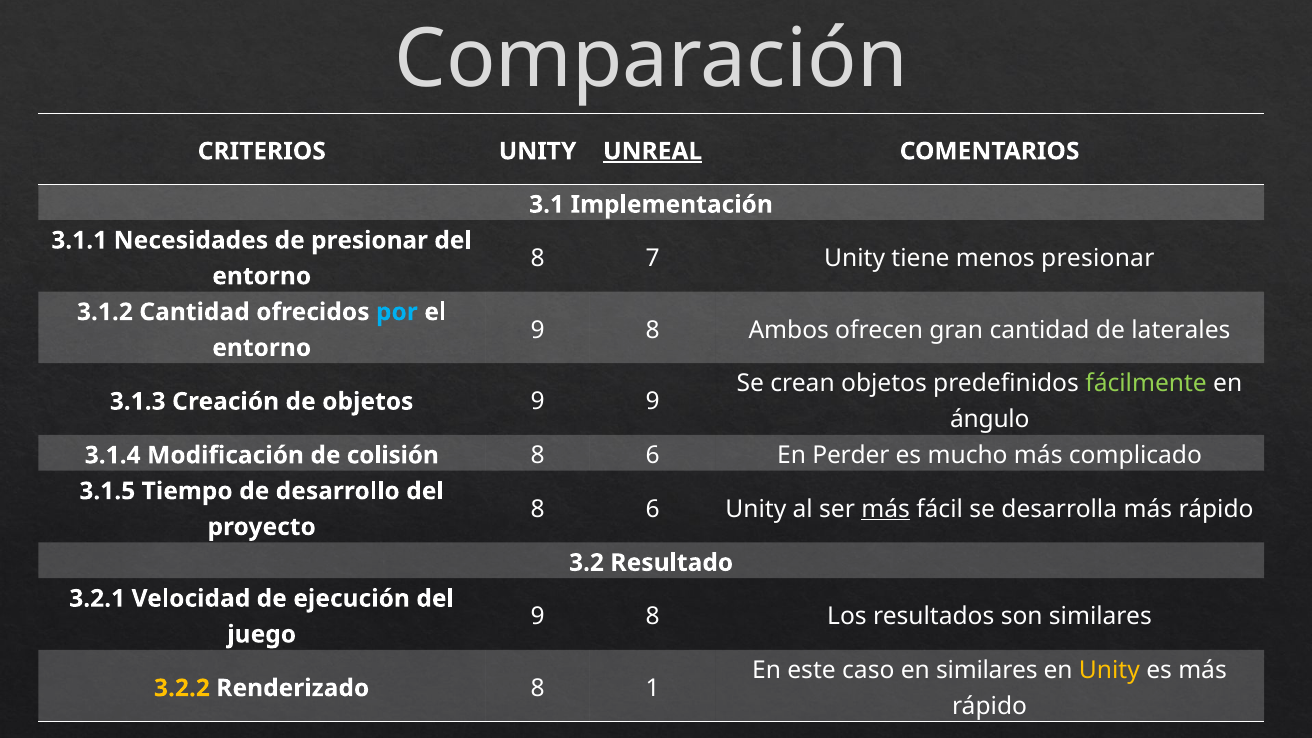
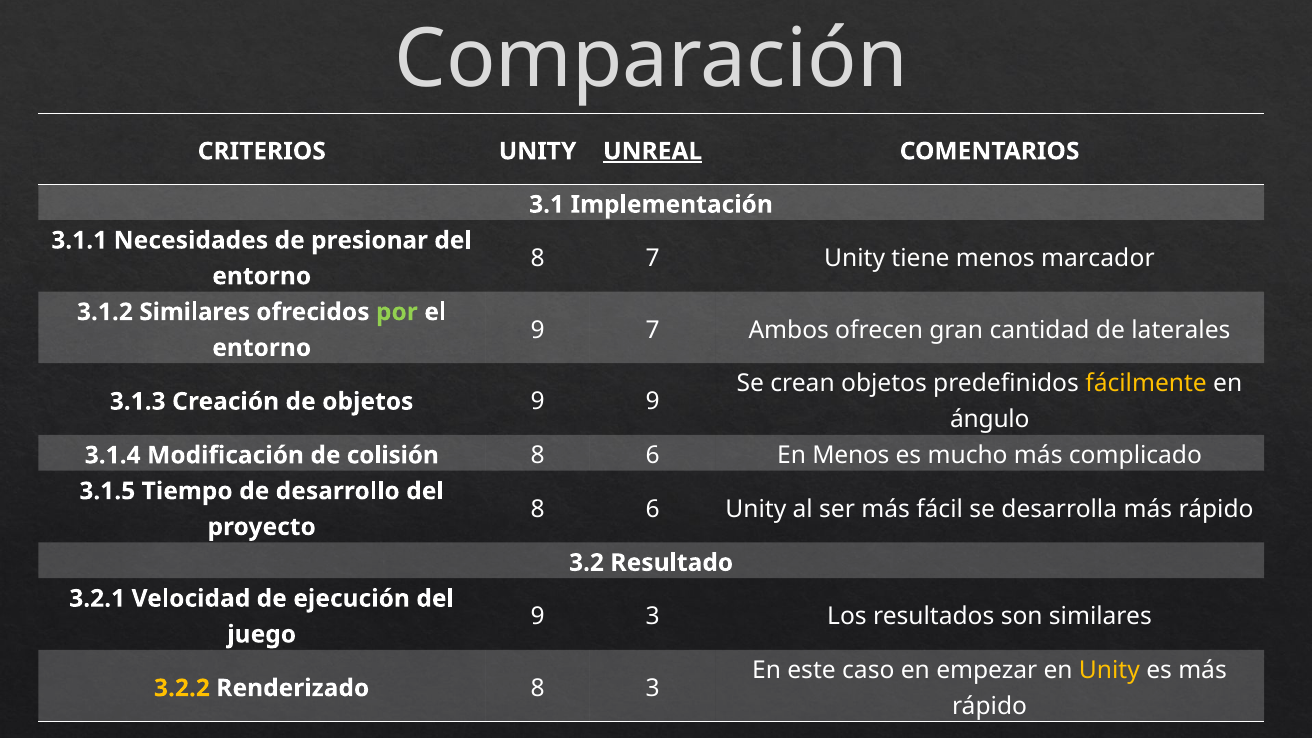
menos presionar: presionar -> marcador
3.1.2 Cantidad: Cantidad -> Similares
por colour: light blue -> light green
8 at (653, 330): 8 -> 7
fácilmente colour: light green -> yellow
En Perder: Perder -> Menos
más at (886, 509) underline: present -> none
8 at (653, 616): 8 -> 3
en similares: similares -> empezar
8 1: 1 -> 3
